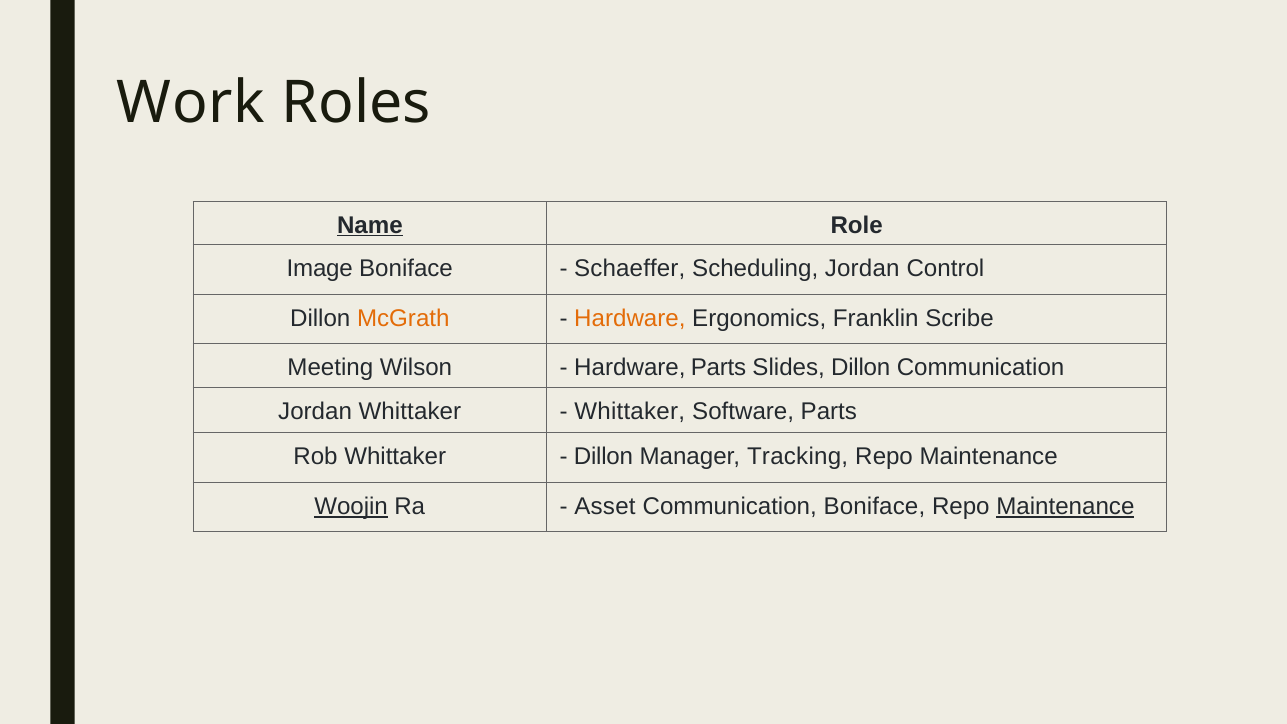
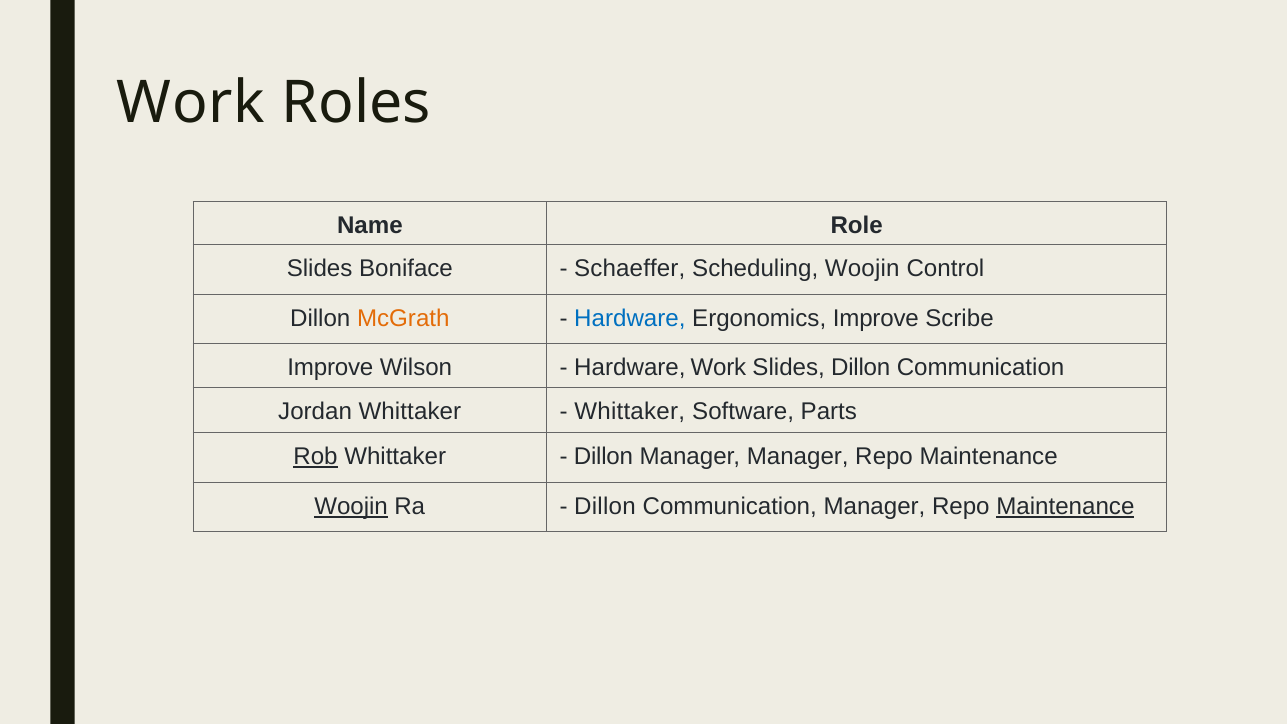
Name underline: present -> none
Image at (320, 268): Image -> Slides
Scheduling Jordan: Jordan -> Woojin
Hardware at (630, 319) colour: orange -> blue
Ergonomics Franklin: Franklin -> Improve
Meeting at (330, 368): Meeting -> Improve
Hardware Parts: Parts -> Work
Rob underline: none -> present
Manager Tracking: Tracking -> Manager
Asset at (605, 507): Asset -> Dillon
Communication Boniface: Boniface -> Manager
